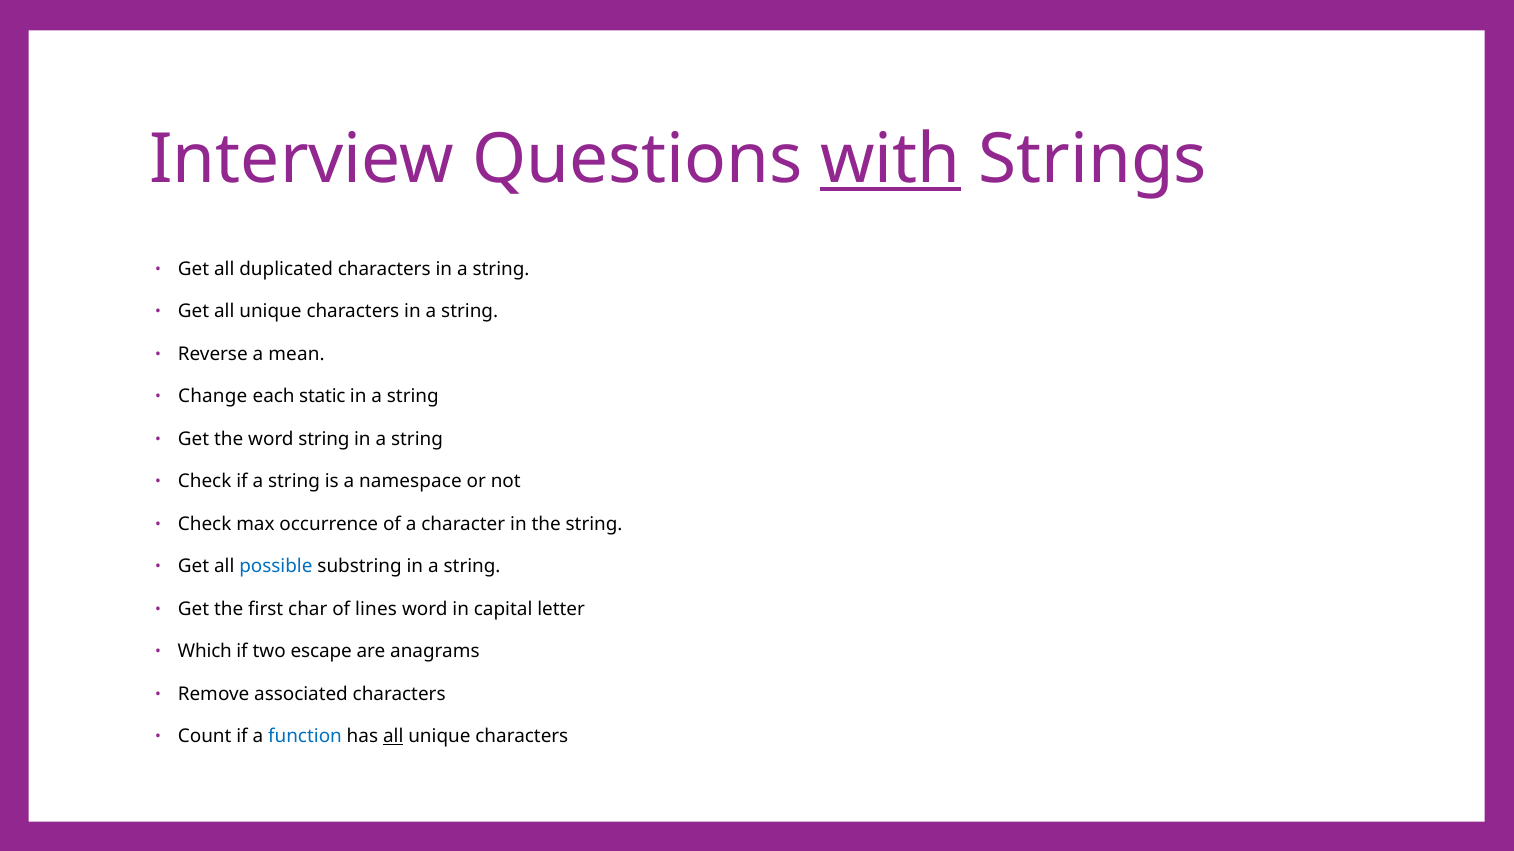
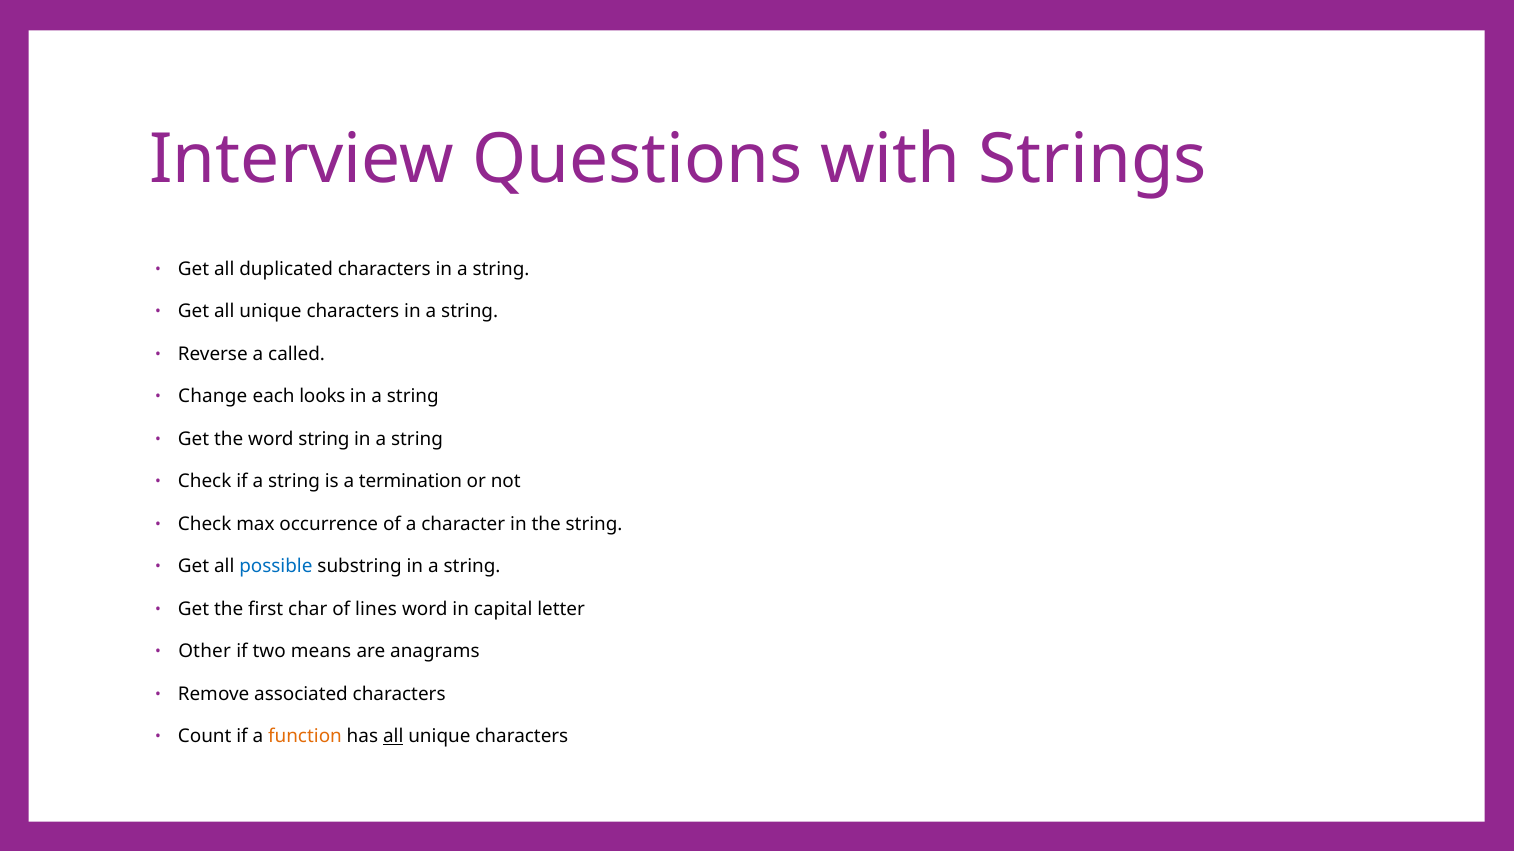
with underline: present -> none
mean: mean -> called
static: static -> looks
namespace: namespace -> termination
Which: Which -> Other
escape: escape -> means
function colour: blue -> orange
